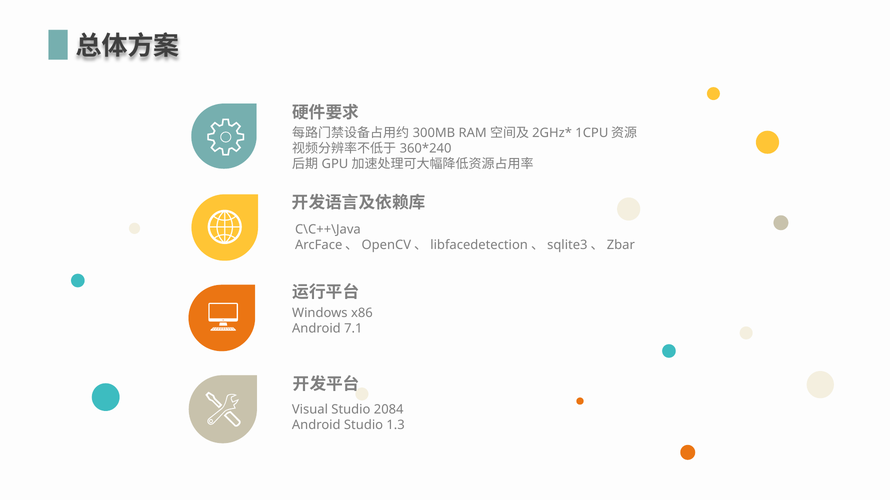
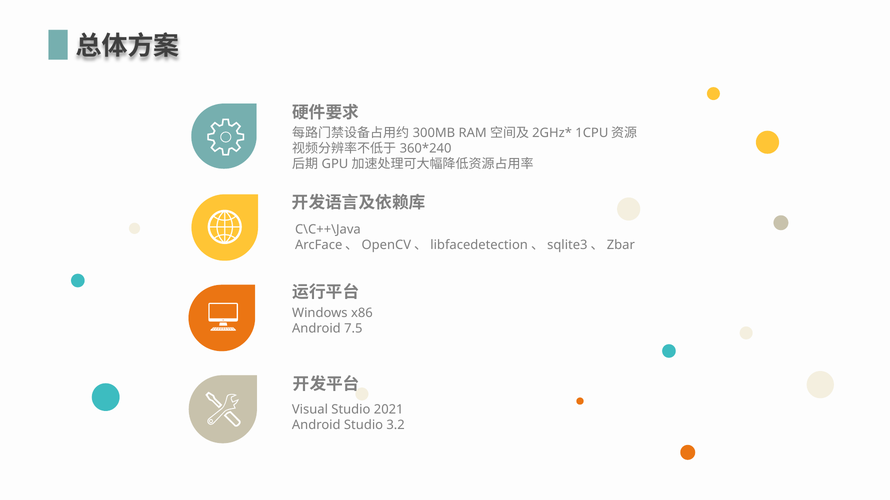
7.1: 7.1 -> 7.5
2084: 2084 -> 2021
1.3: 1.3 -> 3.2
